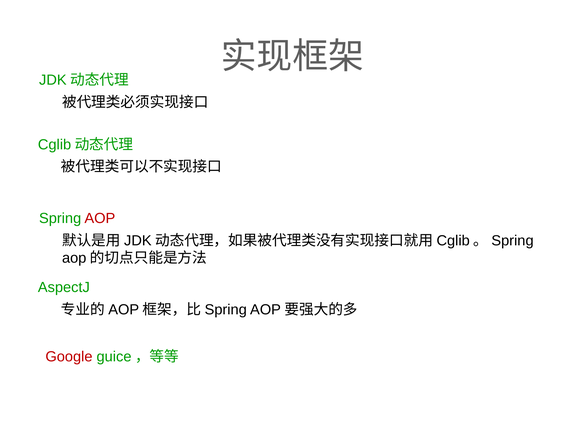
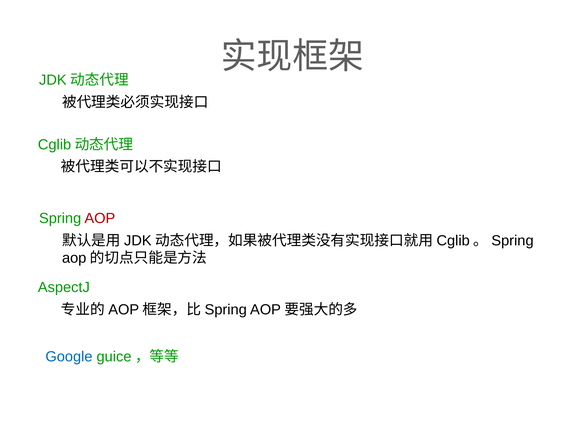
Google colour: red -> blue
